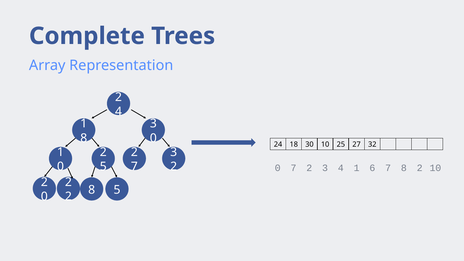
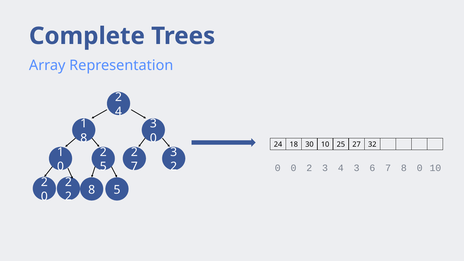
0 7: 7 -> 0
3 4 1: 1 -> 3
8 2: 2 -> 0
